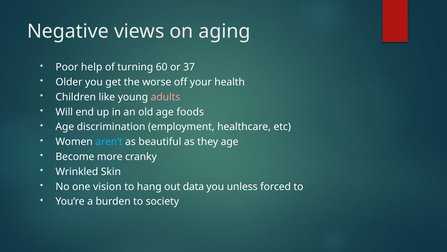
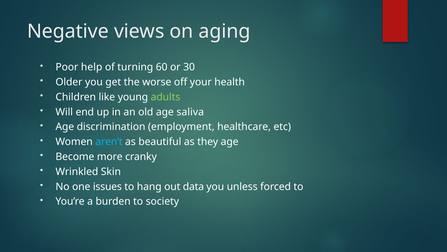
37: 37 -> 30
adults colour: pink -> light green
foods: foods -> saliva
vision: vision -> issues
